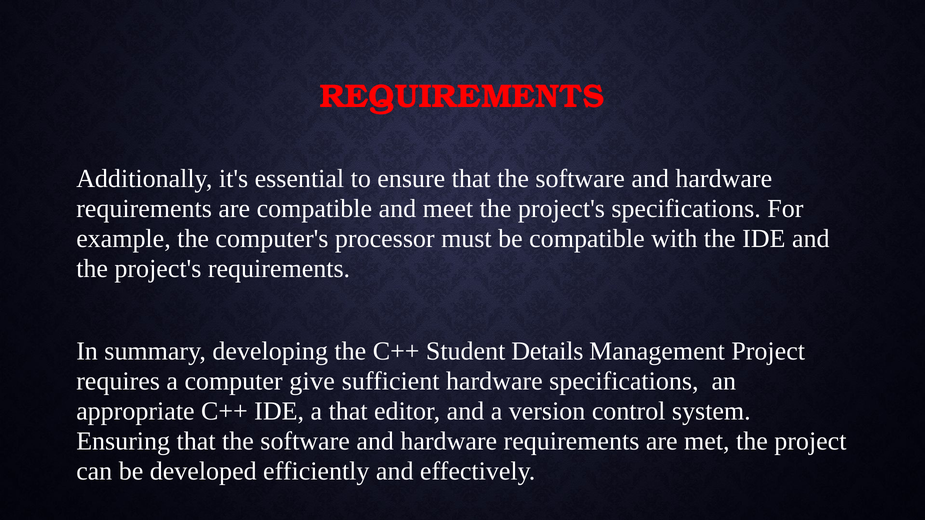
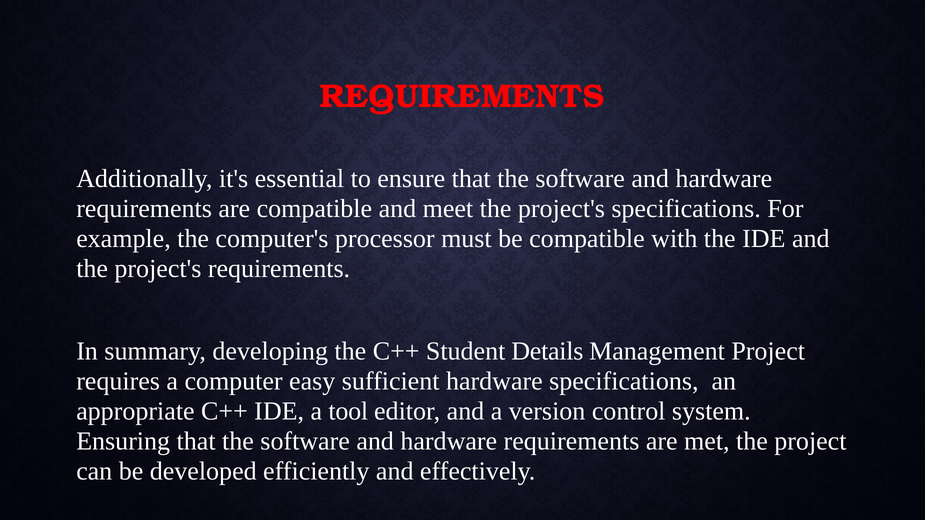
give: give -> easy
a that: that -> tool
